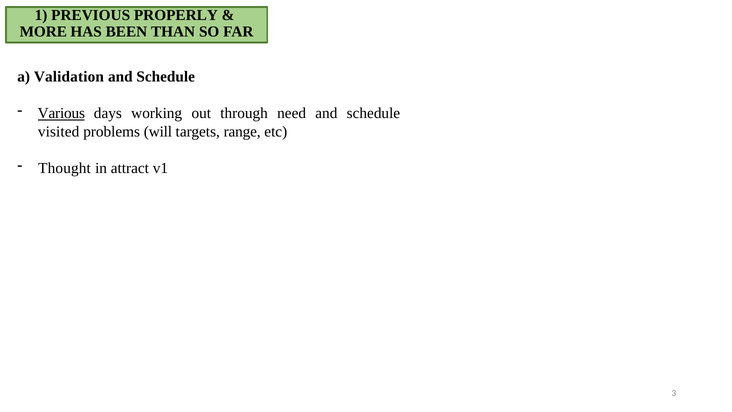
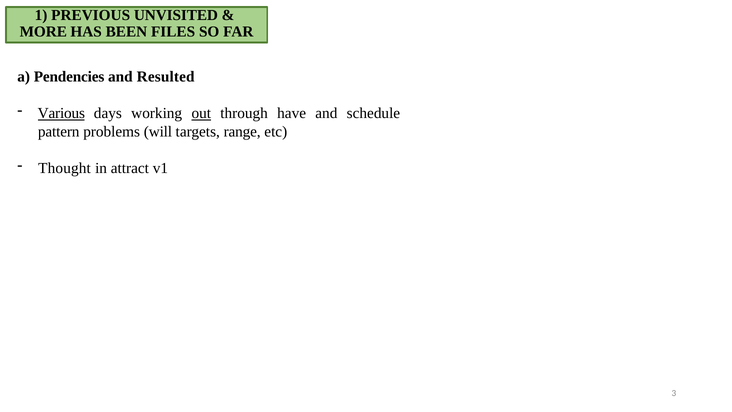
PROPERLY: PROPERLY -> UNVISITED
THAN: THAN -> FILES
Validation: Validation -> Pendencies
Schedule at (166, 77): Schedule -> Resulted
out underline: none -> present
need: need -> have
visited: visited -> pattern
